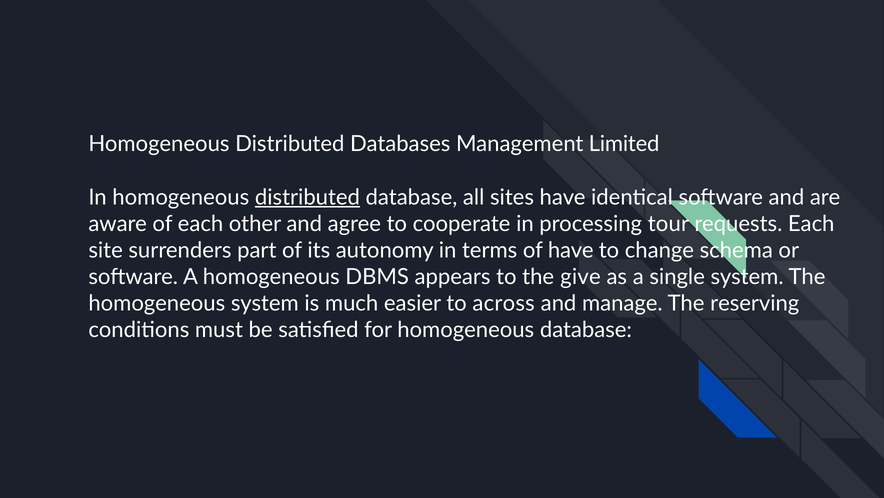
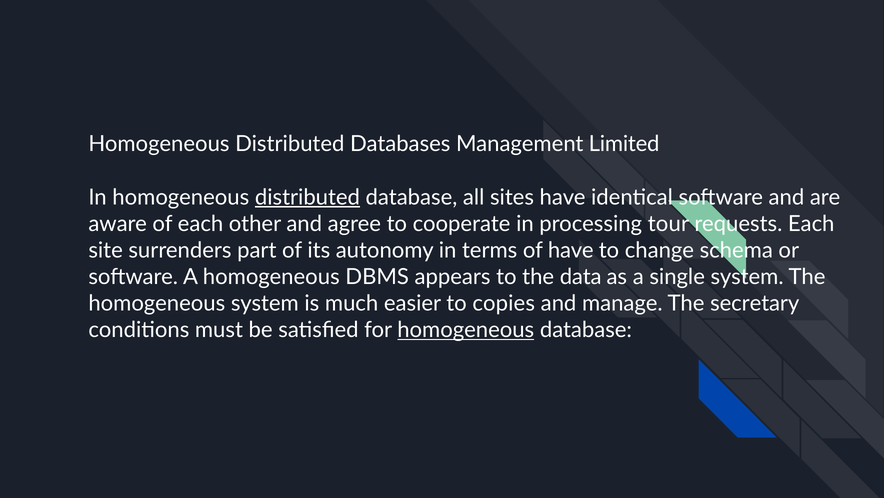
give: give -> data
across: across -> copies
reserving: reserving -> secretary
homogeneous at (466, 330) underline: none -> present
